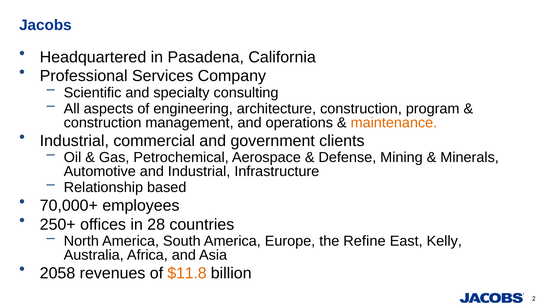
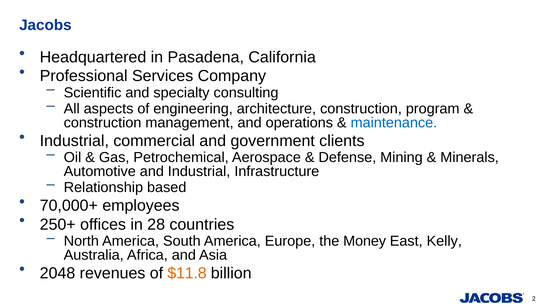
maintenance colour: orange -> blue
Refine: Refine -> Money
2058: 2058 -> 2048
